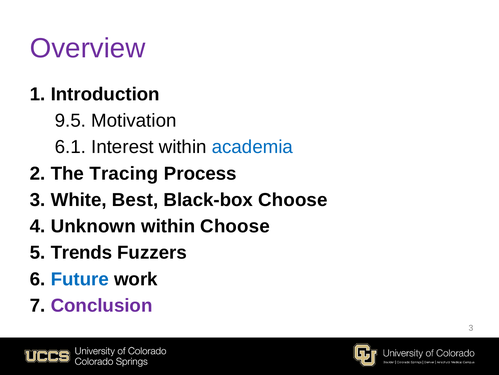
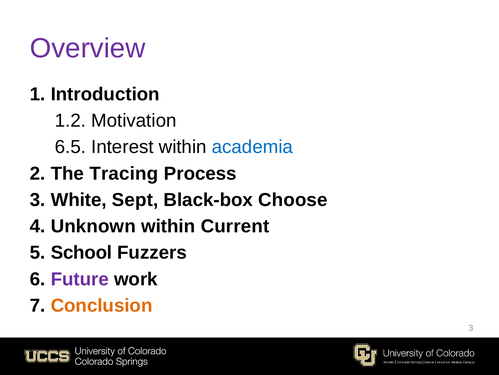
9.5: 9.5 -> 1.2
6.1: 6.1 -> 6.5
Best: Best -> Sept
within Choose: Choose -> Current
Trends: Trends -> School
Future colour: blue -> purple
Conclusion colour: purple -> orange
